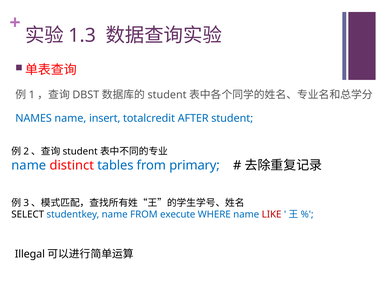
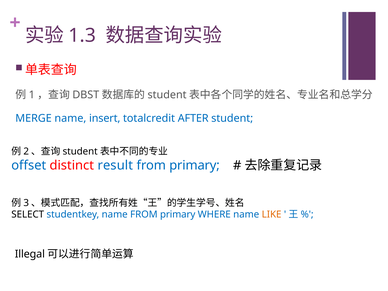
NAMES: NAMES -> MERGE
name at (29, 165): name -> offset
tables: tables -> result
name FROM execute: execute -> primary
LIKE colour: red -> orange
